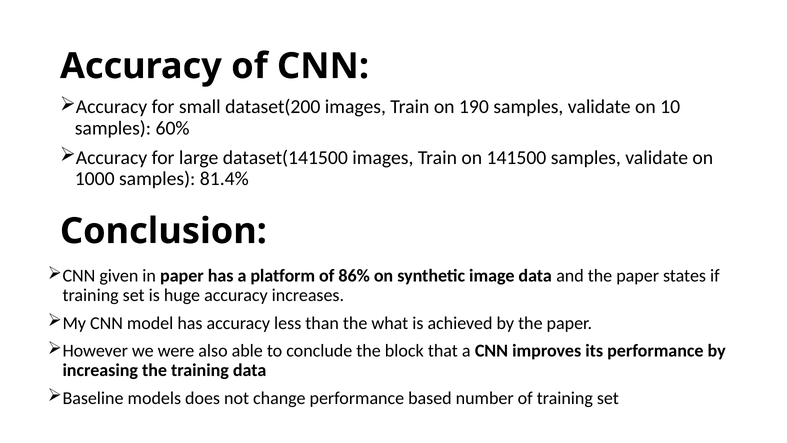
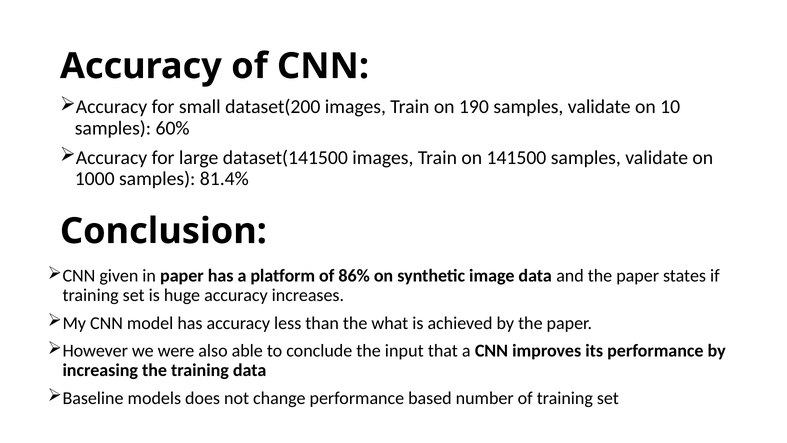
block: block -> input
